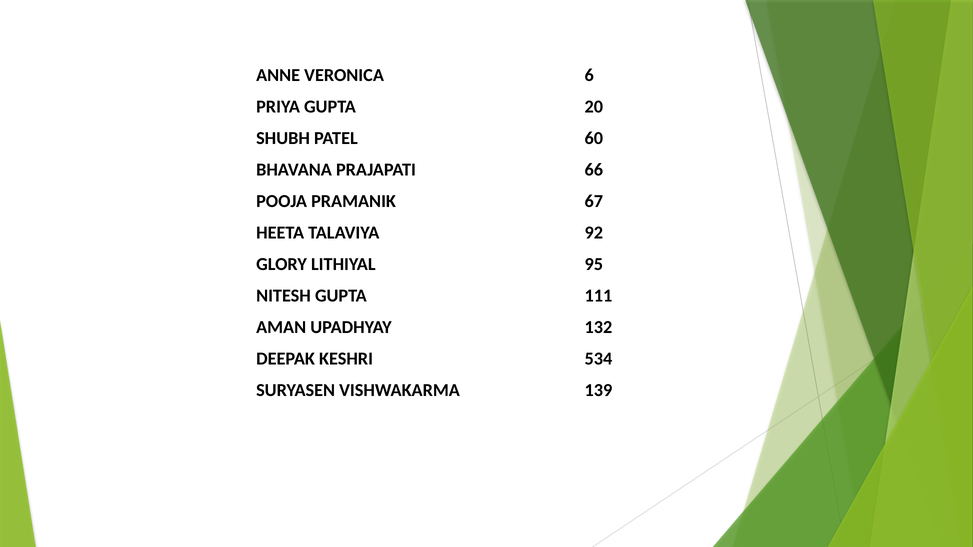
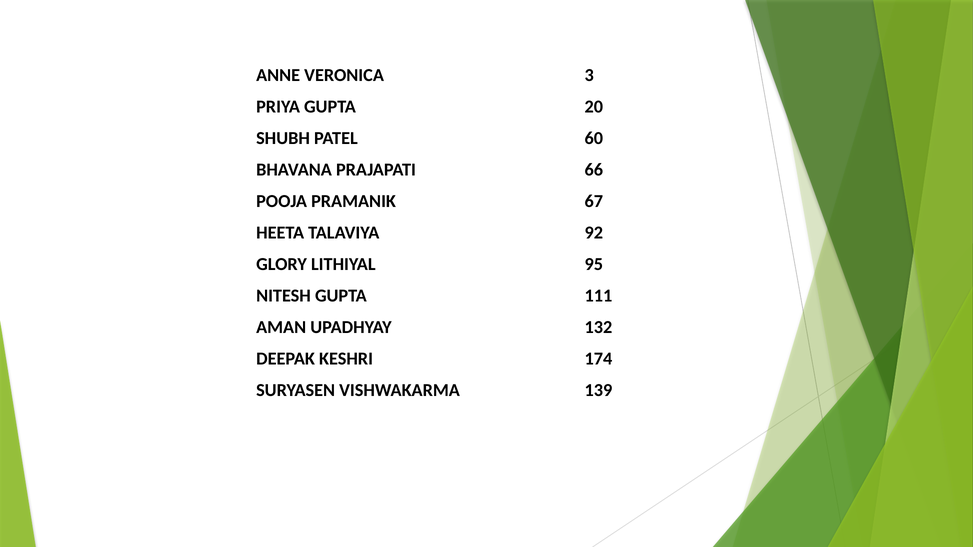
6: 6 -> 3
534: 534 -> 174
